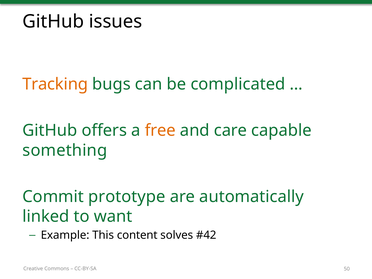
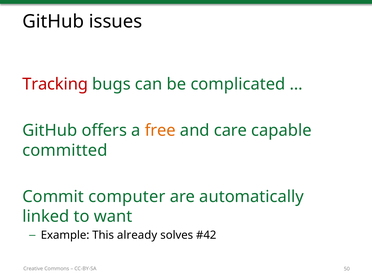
Tracking colour: orange -> red
something: something -> committed
prototype: prototype -> computer
content: content -> already
